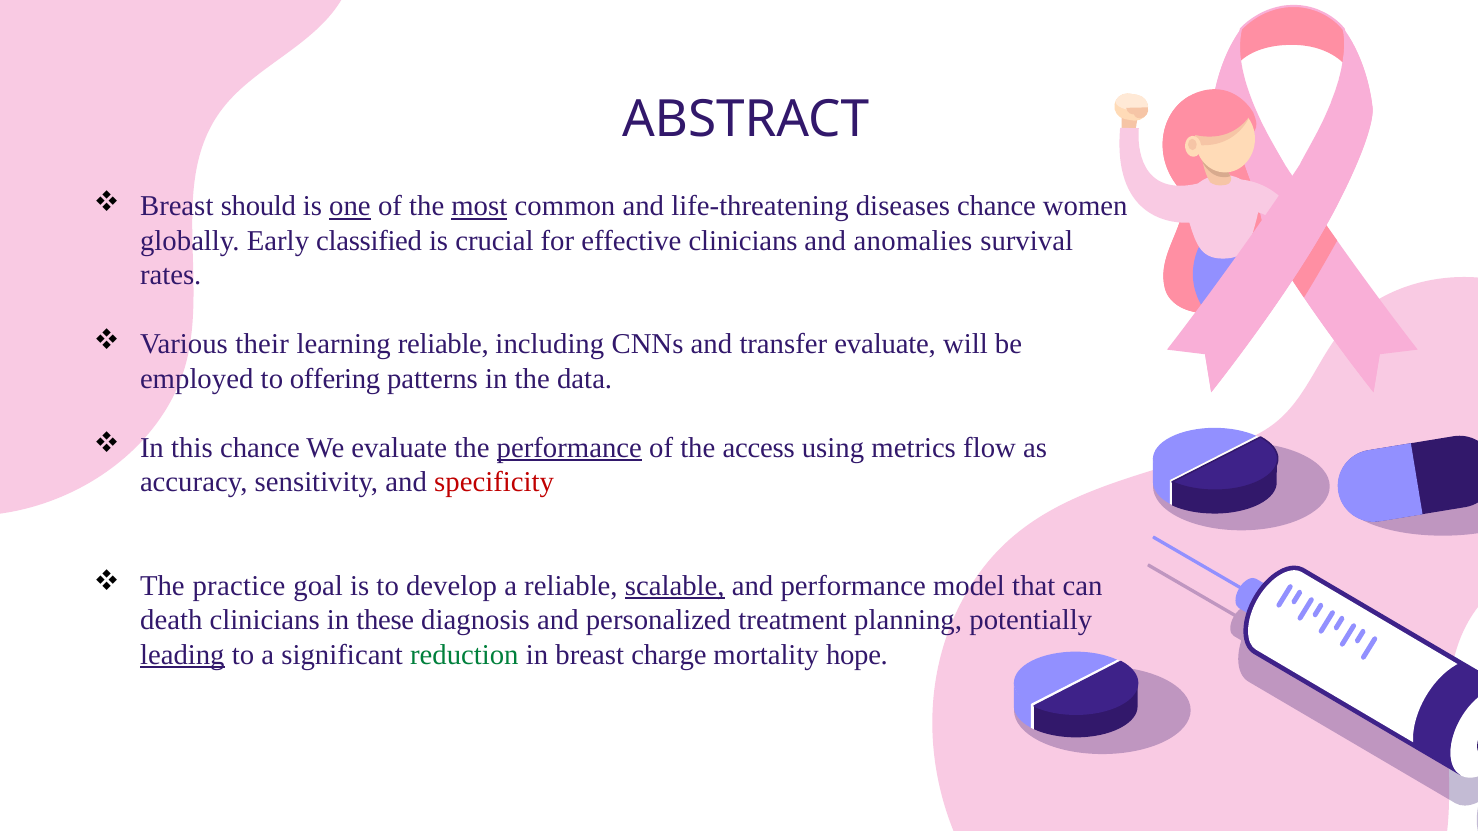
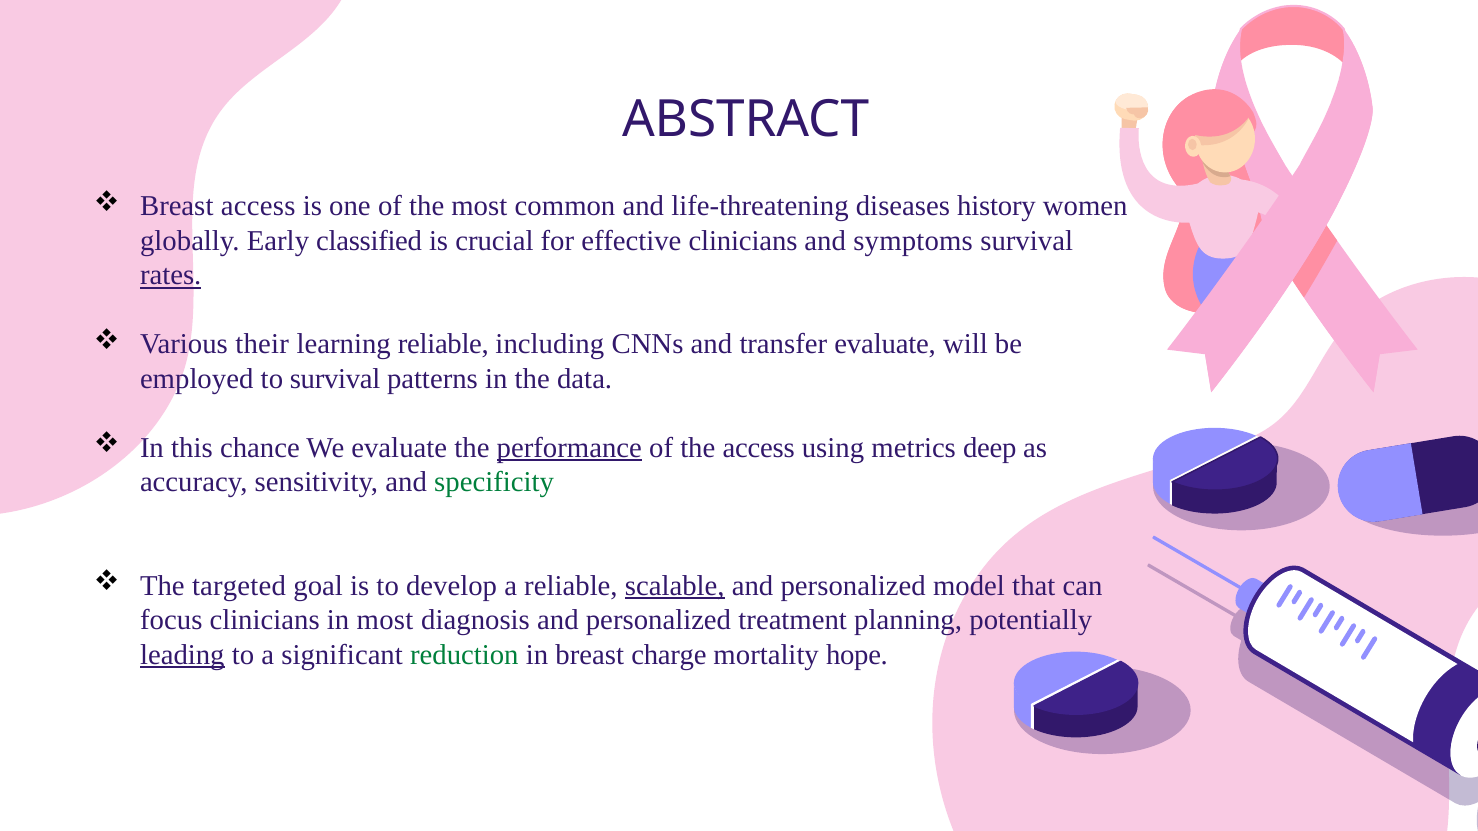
Breast should: should -> access
one underline: present -> none
most at (479, 207) underline: present -> none
diseases chance: chance -> history
anomalies: anomalies -> symptoms
rates underline: none -> present
to offering: offering -> survival
flow: flow -> deep
specificity colour: red -> green
practice: practice -> targeted
performance at (853, 586): performance -> personalized
death: death -> focus
in these: these -> most
